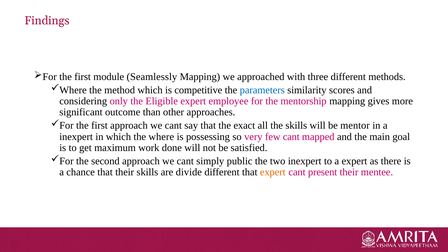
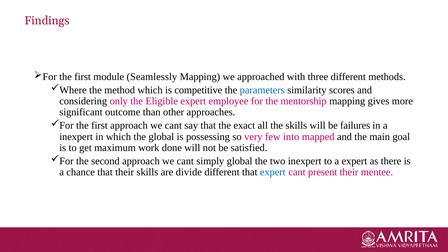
mentor: mentor -> failures
the where: where -> global
few cant: cant -> into
simply public: public -> global
expert at (273, 172) colour: orange -> blue
